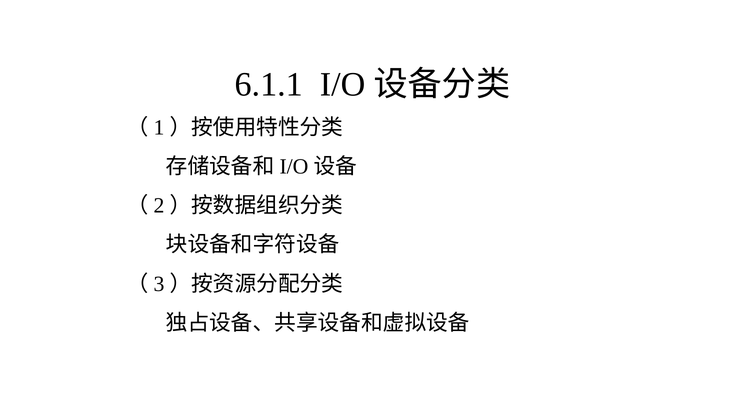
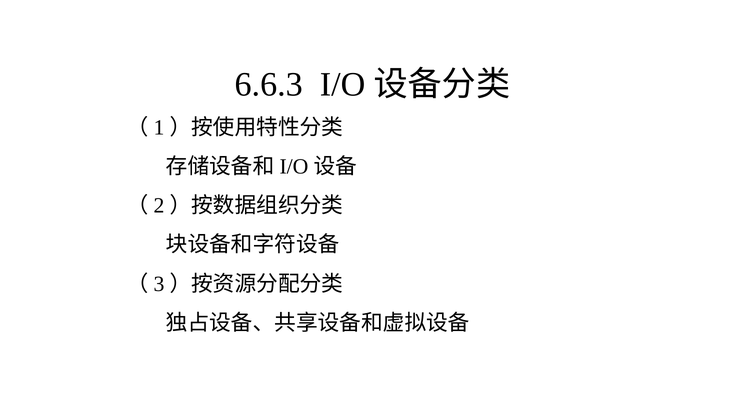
6.1.1: 6.1.1 -> 6.6.3
